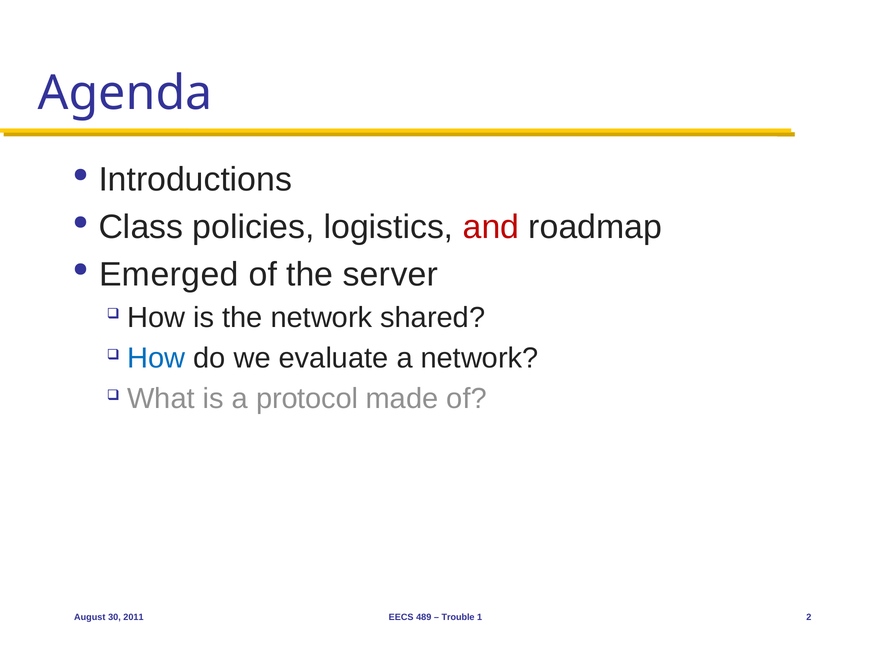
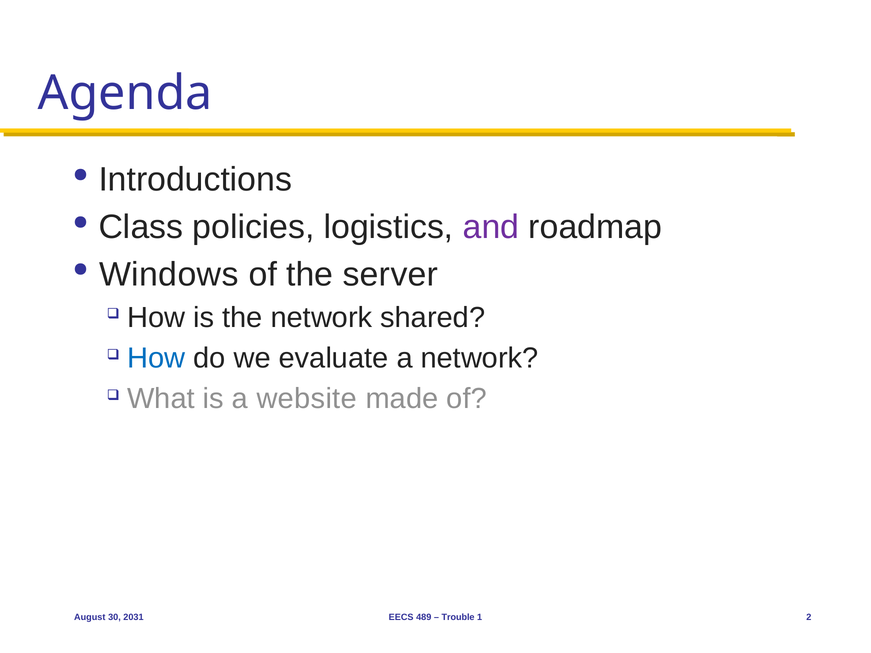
and colour: red -> purple
Emerged: Emerged -> Windows
protocol: protocol -> website
2011: 2011 -> 2031
